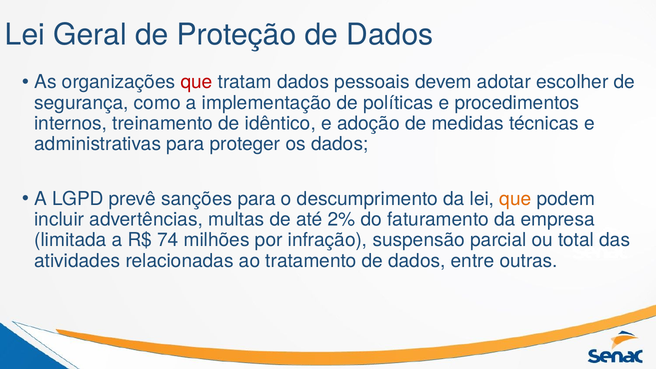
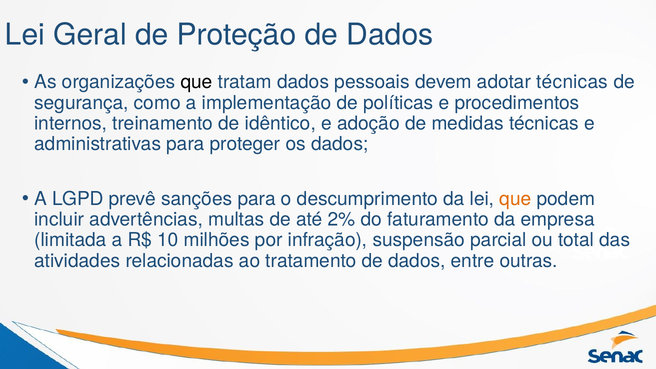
que at (197, 82) colour: red -> black
adotar escolher: escolher -> técnicas
74: 74 -> 10
